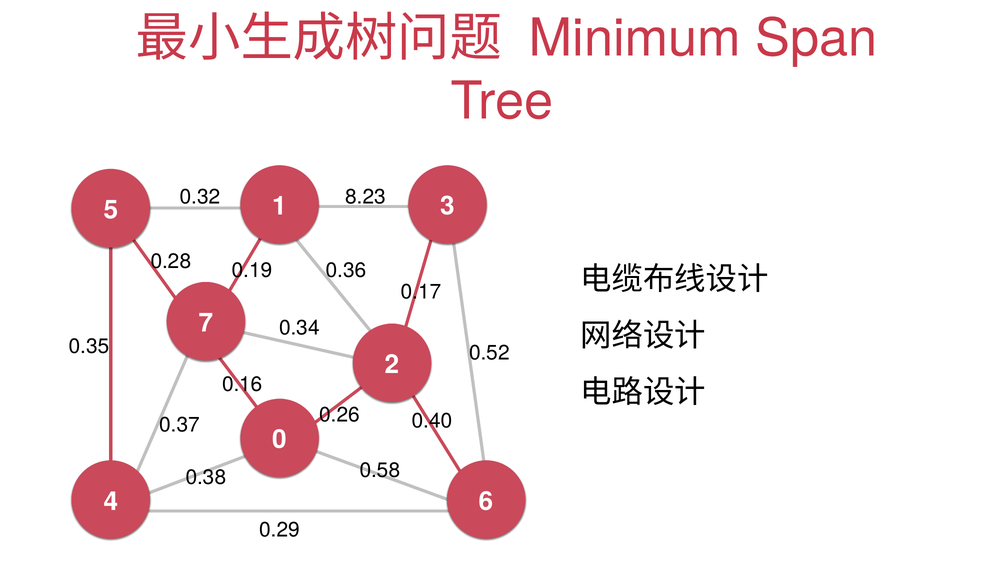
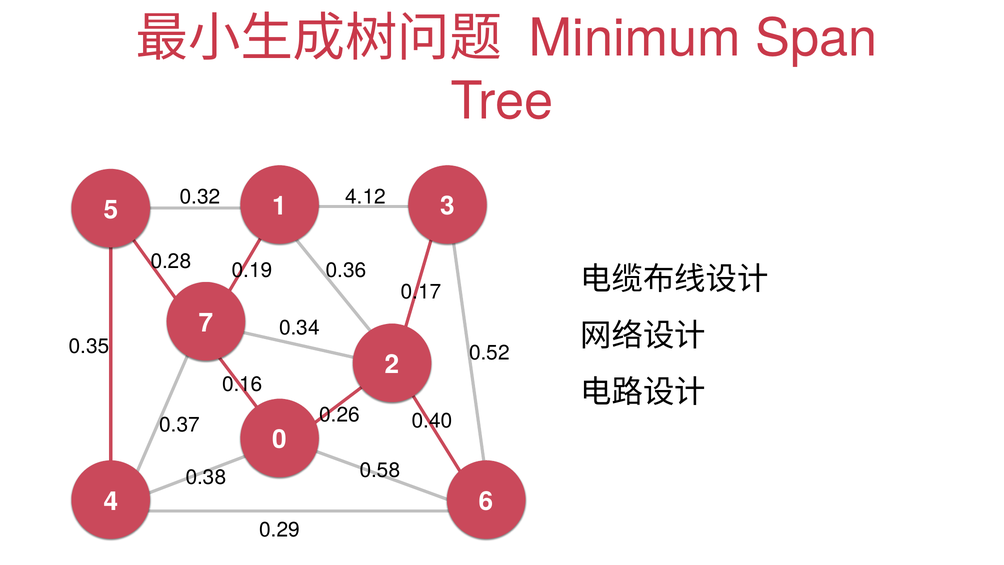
8.23: 8.23 -> 4.12
